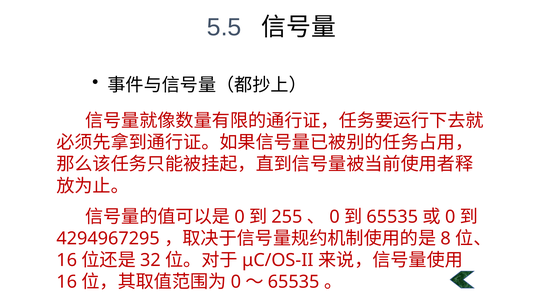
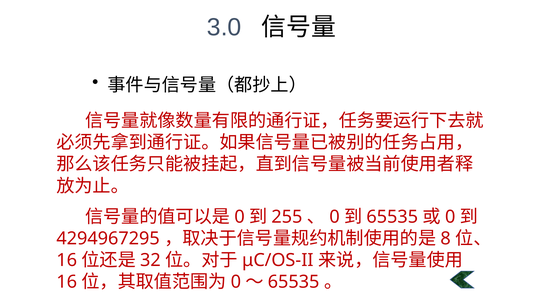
5.5: 5.5 -> 3.0
